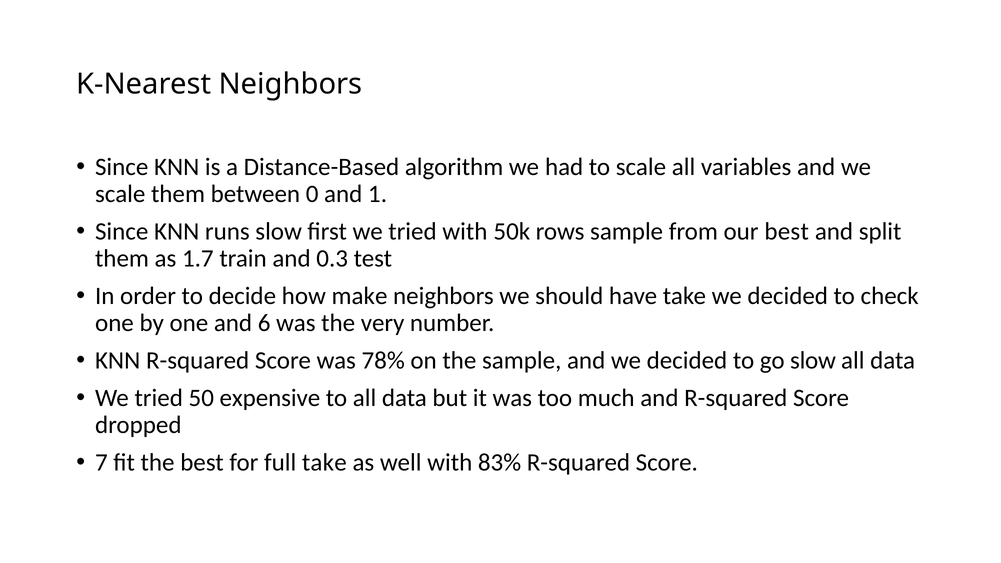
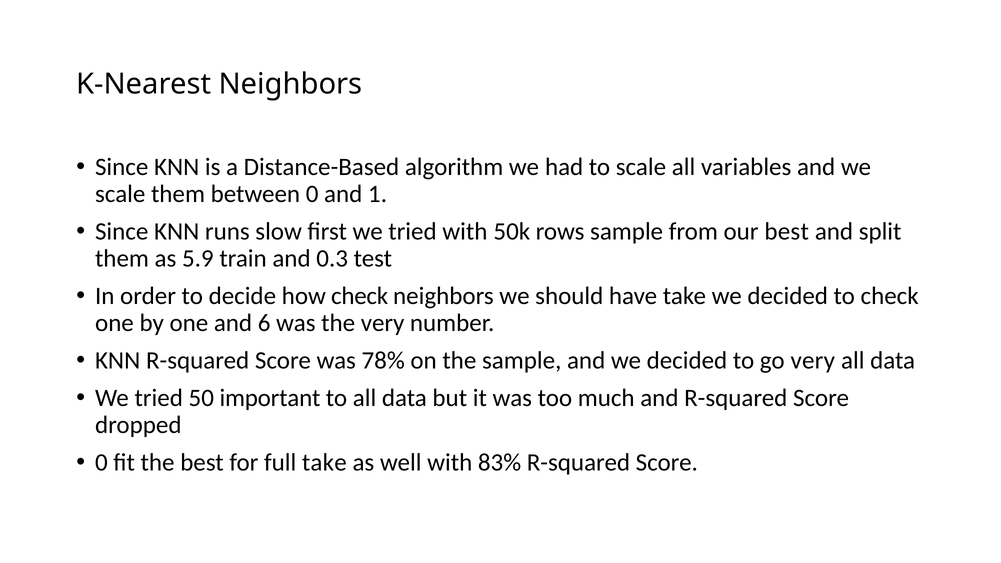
1.7: 1.7 -> 5.9
how make: make -> check
go slow: slow -> very
expensive: expensive -> important
7 at (101, 462): 7 -> 0
